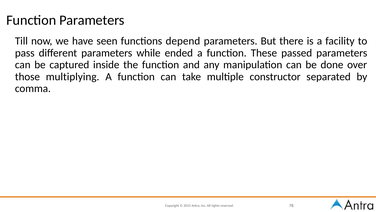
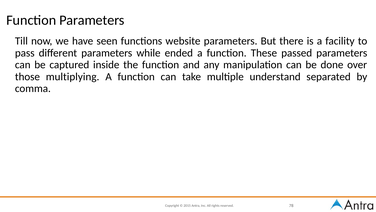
depend: depend -> website
constructor: constructor -> understand
